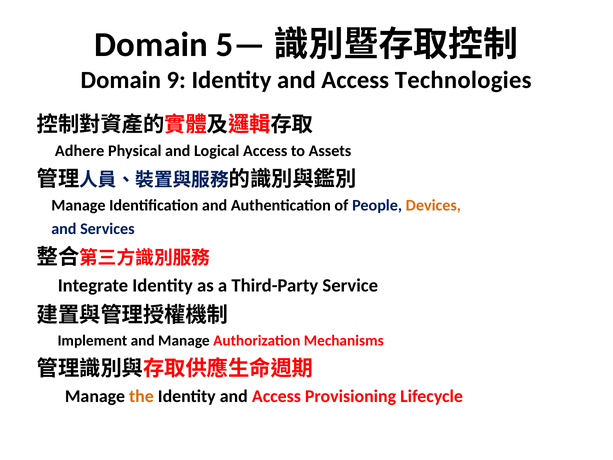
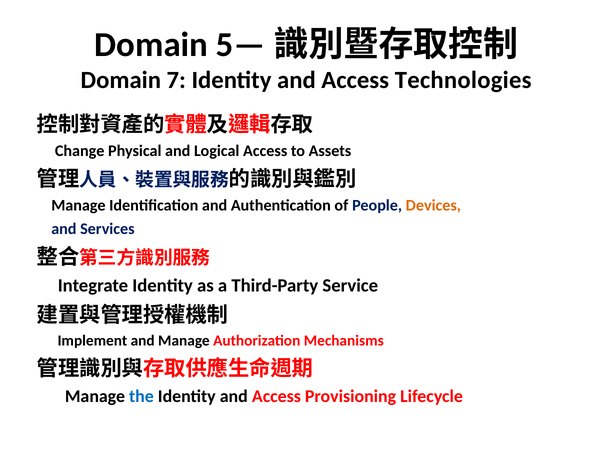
9: 9 -> 7
Adhere: Adhere -> Change
the colour: orange -> blue
